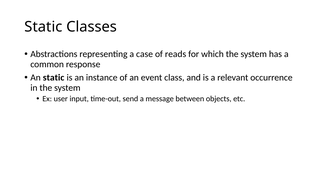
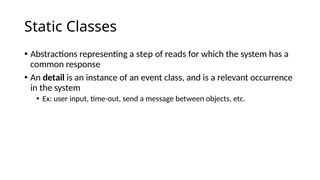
case: case -> step
An static: static -> detail
